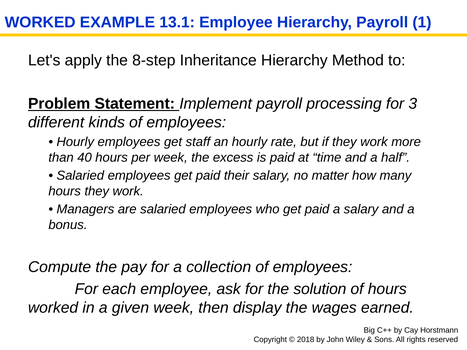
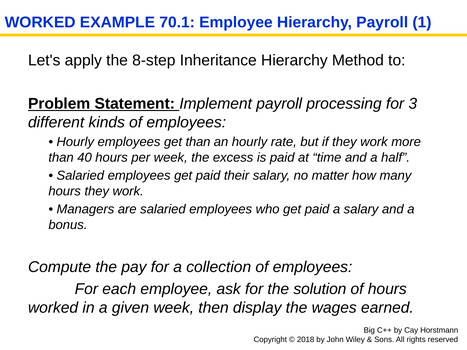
13.1: 13.1 -> 70.1
get staff: staff -> than
